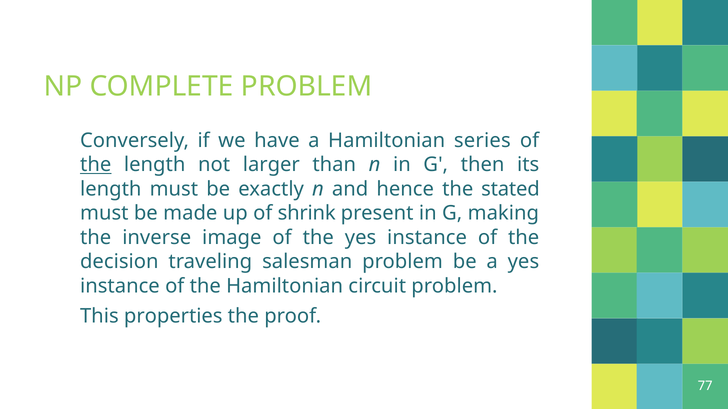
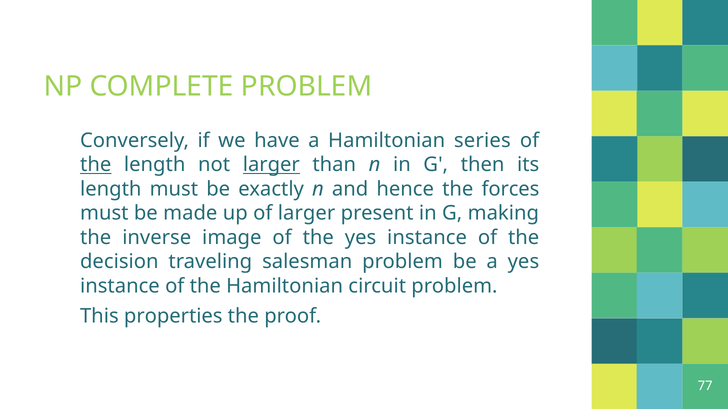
larger at (271, 165) underline: none -> present
stated: stated -> forces
of shrink: shrink -> larger
